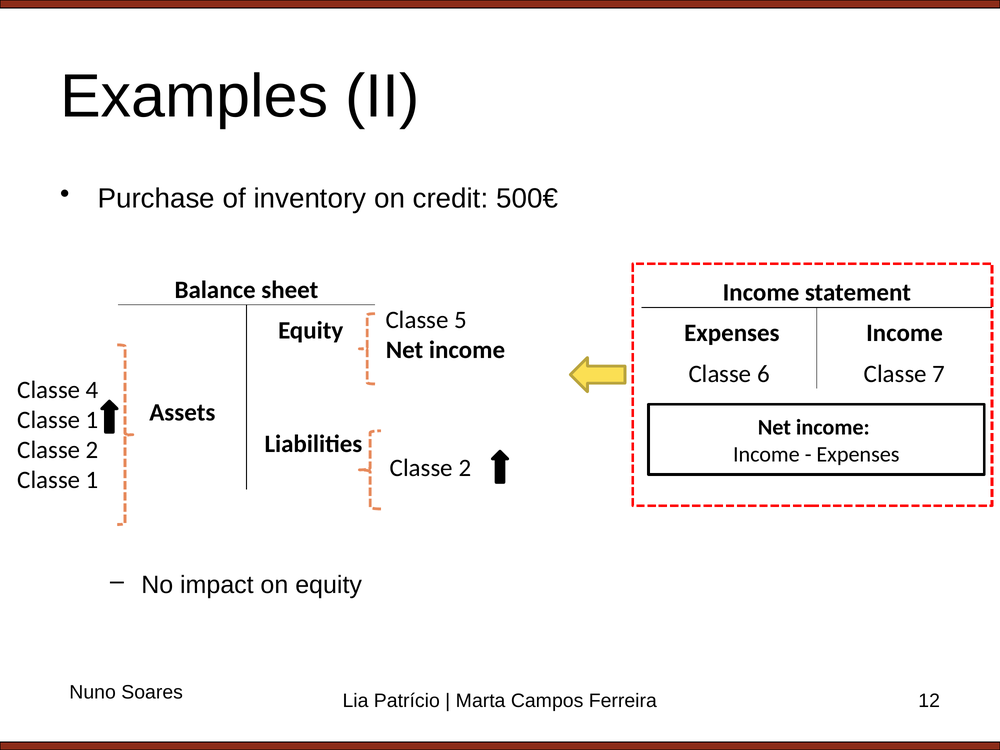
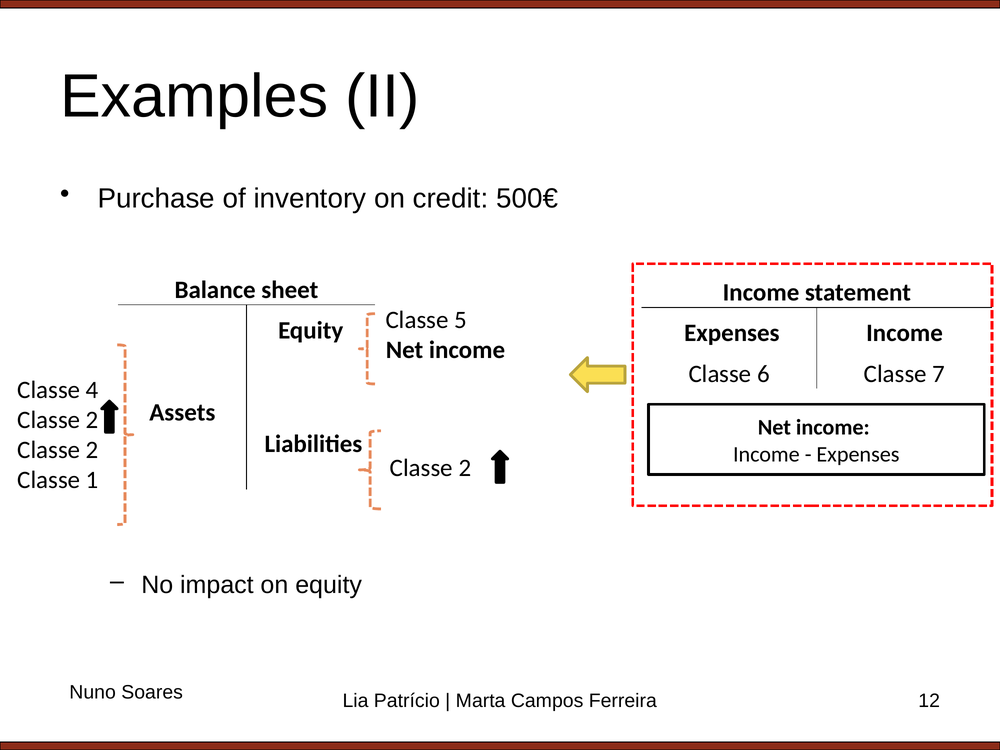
1 at (92, 420): 1 -> 2
